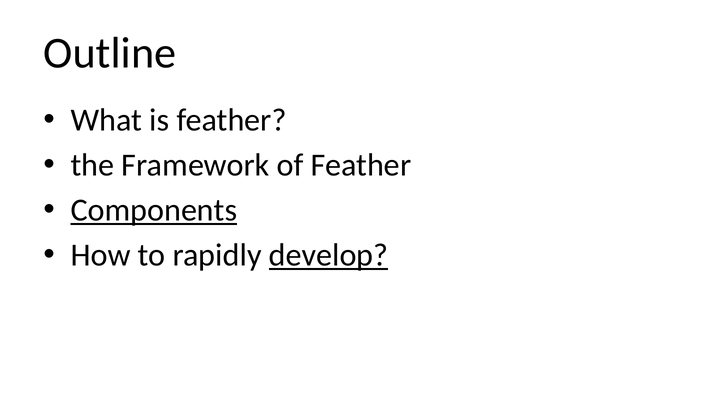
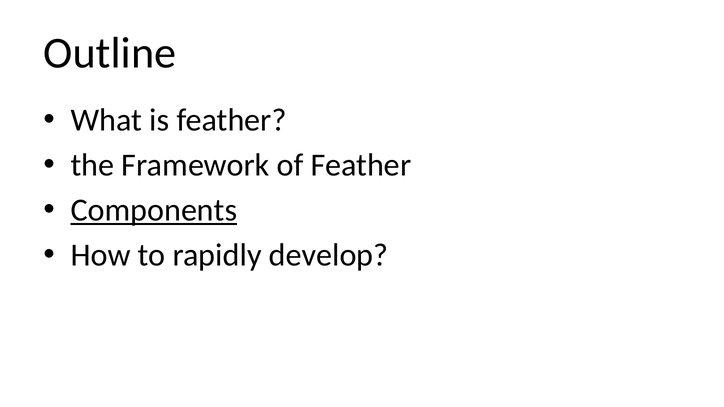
develop underline: present -> none
